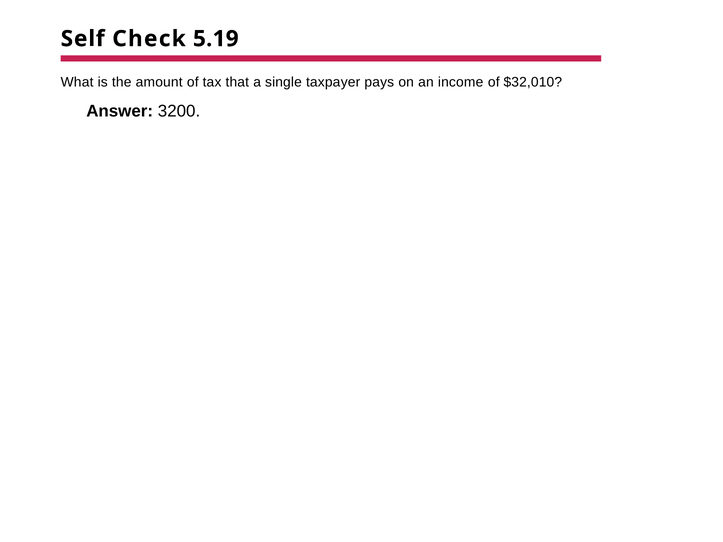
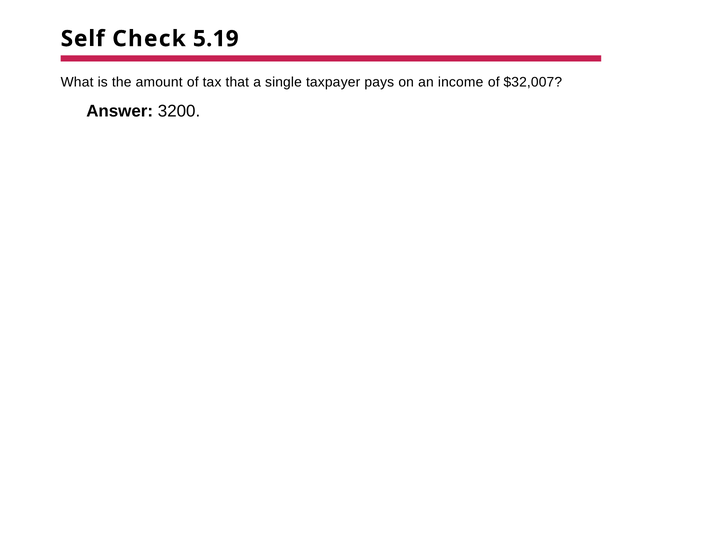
$32,010: $32,010 -> $32,007
